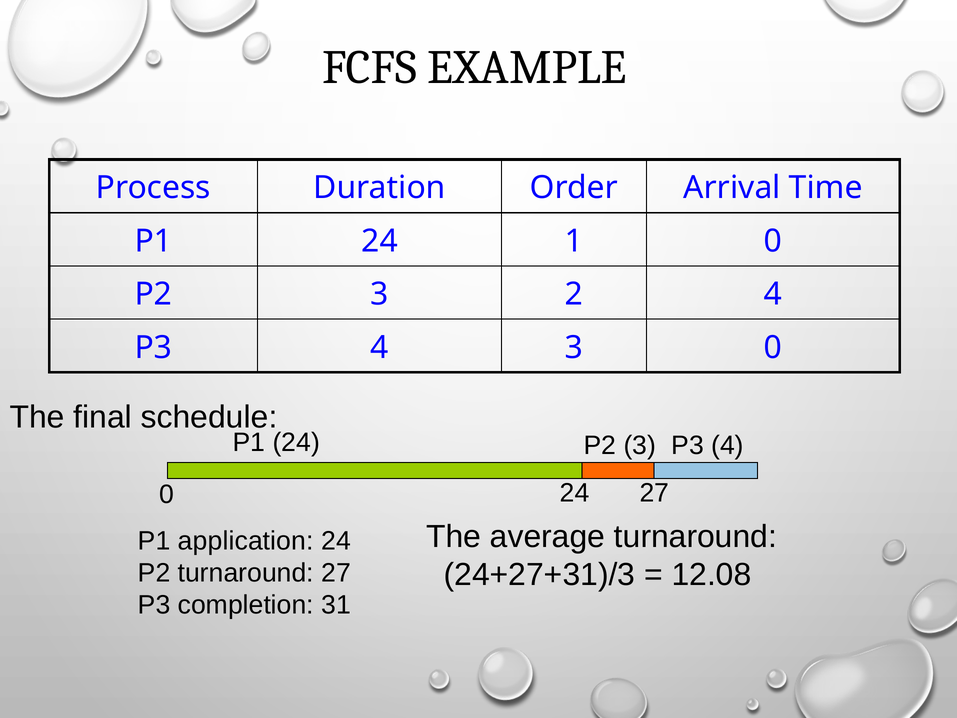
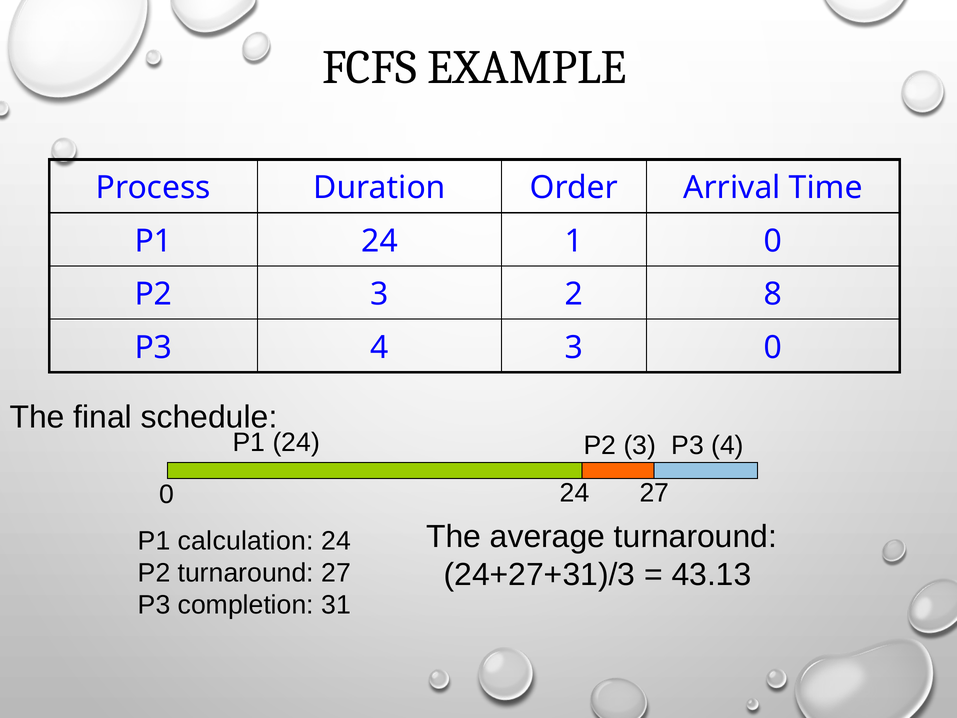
2 4: 4 -> 8
application: application -> calculation
12.08: 12.08 -> 43.13
